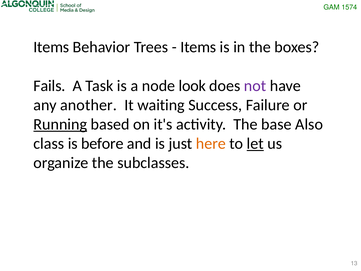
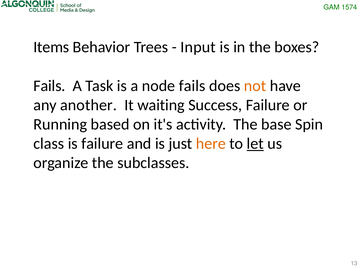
Items at (198, 47): Items -> Input
node look: look -> fails
not colour: purple -> orange
Running underline: present -> none
Also: Also -> Spin
is before: before -> failure
